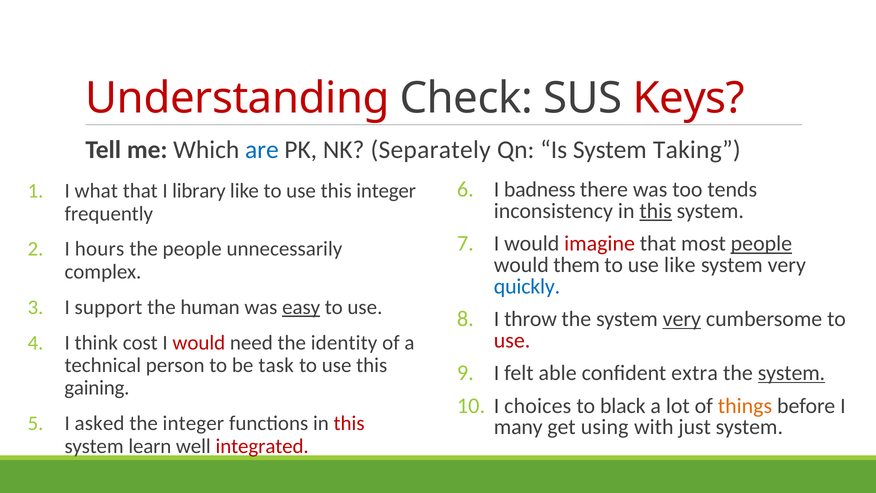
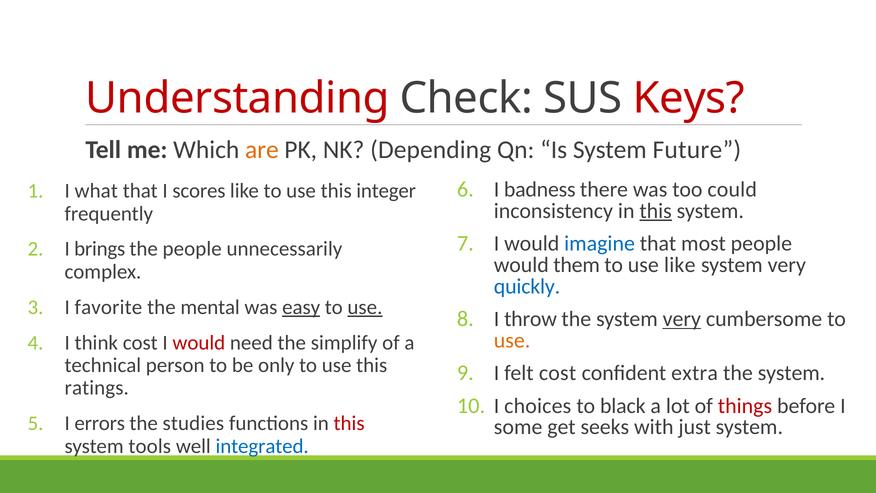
are colour: blue -> orange
Separately: Separately -> Depending
Taking: Taking -> Future
tends: tends -> could
library: library -> scores
imagine colour: red -> blue
people at (761, 244) underline: present -> none
hours: hours -> brings
support: support -> favorite
human: human -> mental
use at (365, 307) underline: none -> present
use at (512, 340) colour: red -> orange
identity: identity -> simplify
task: task -> only
felt able: able -> cost
system at (791, 373) underline: present -> none
gaining: gaining -> ratings
things colour: orange -> red
asked: asked -> errors
the integer: integer -> studies
many: many -> some
using: using -> seeks
learn: learn -> tools
integrated colour: red -> blue
